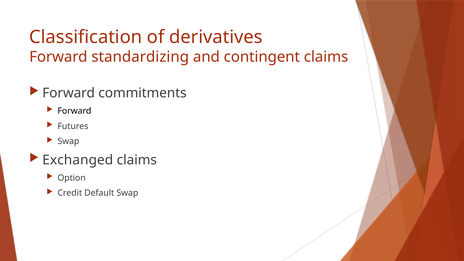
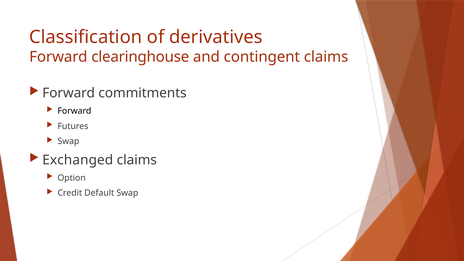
standardizing: standardizing -> clearinghouse
